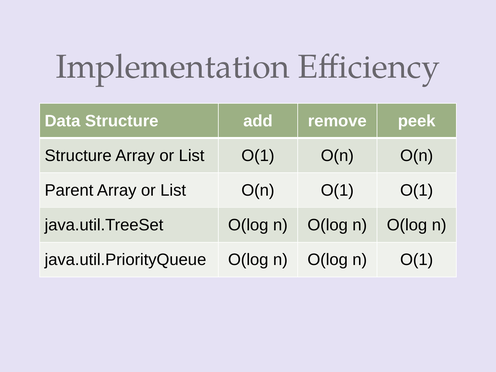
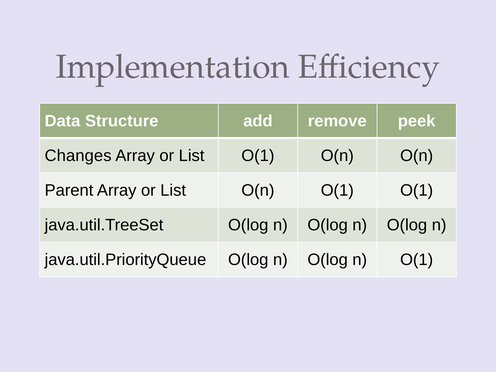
Structure at (78, 156): Structure -> Changes
